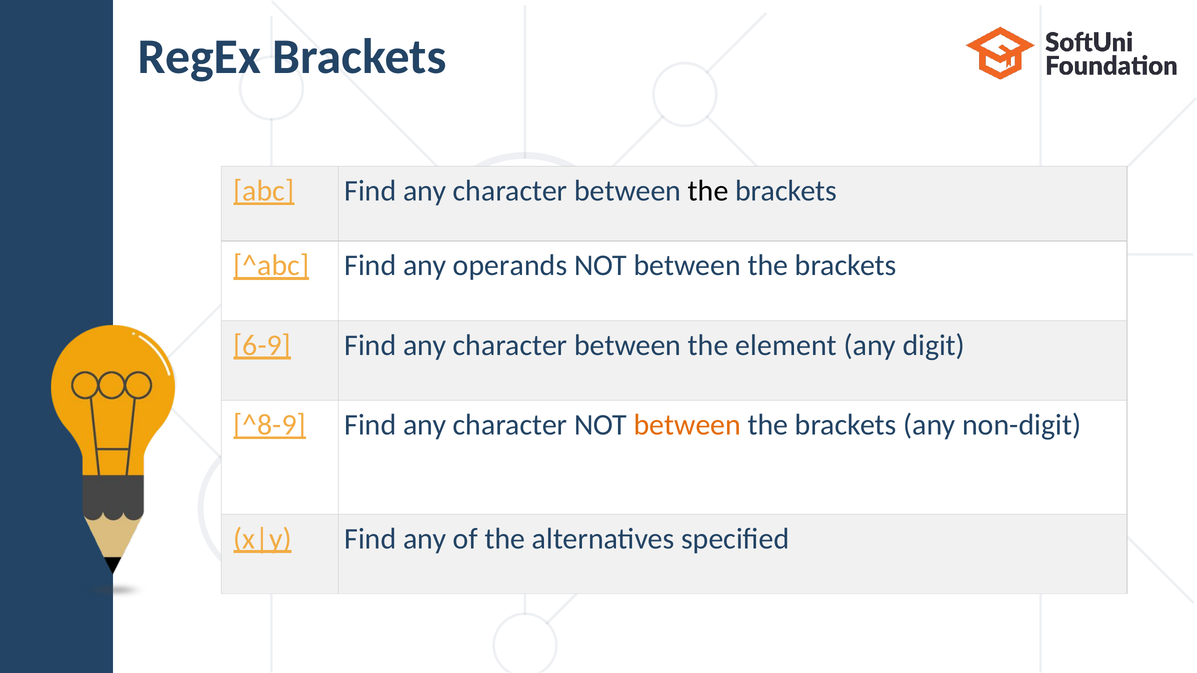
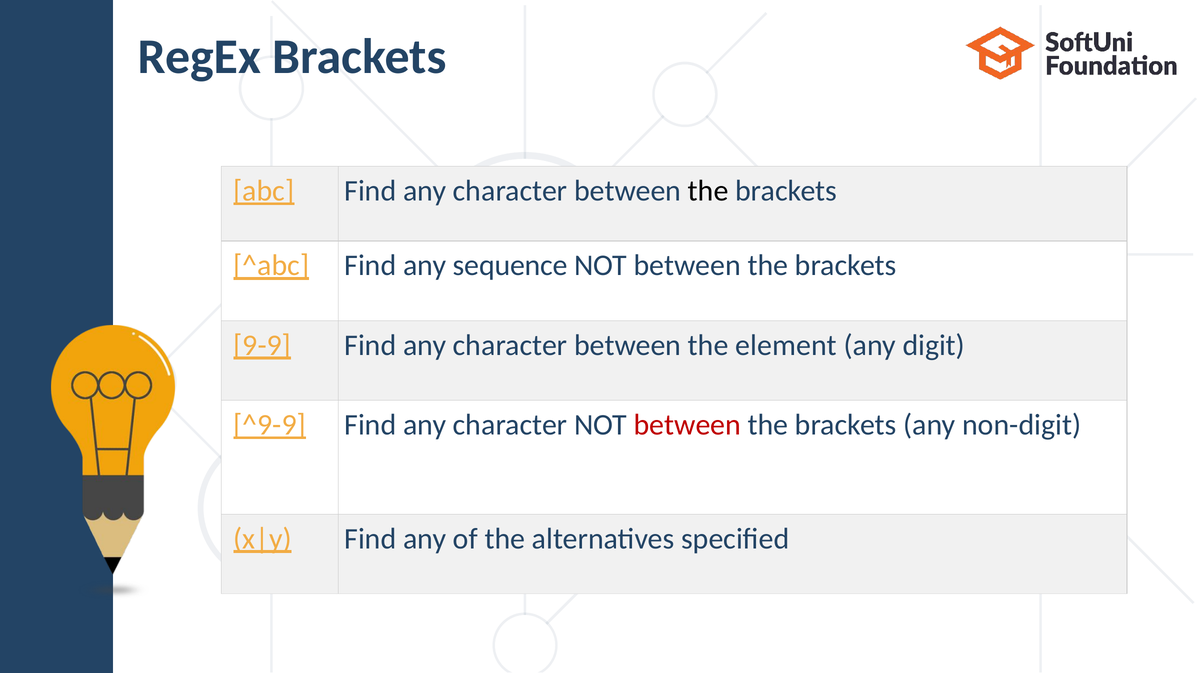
operands: operands -> sequence
6-9: 6-9 -> 9-9
^8-9: ^8-9 -> ^9-9
between at (687, 425) colour: orange -> red
